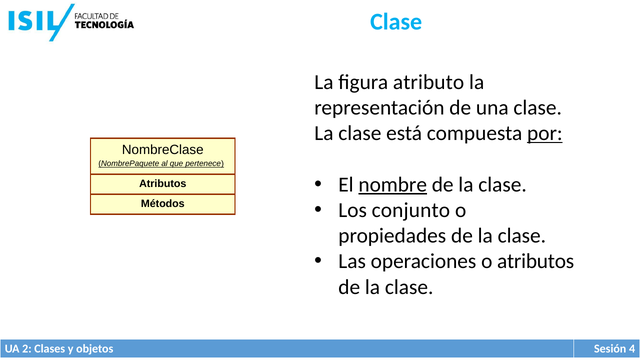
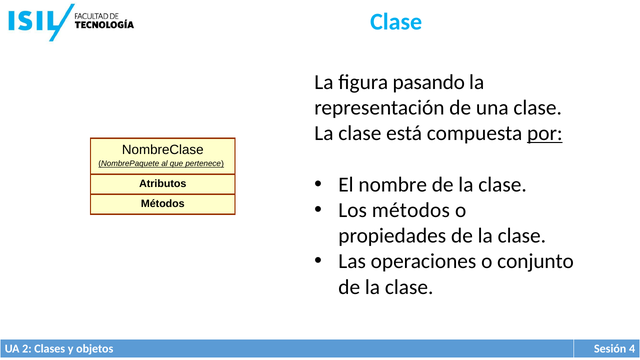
atributo: atributo -> pasando
nombre underline: present -> none
Los conjunto: conjunto -> métodos
o atributos: atributos -> conjunto
